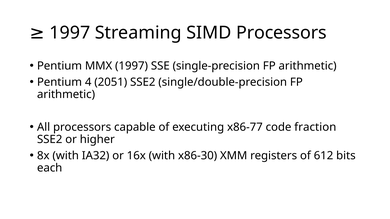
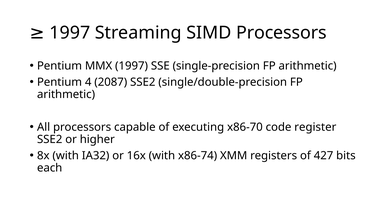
2051: 2051 -> 2087
x86-77: x86-77 -> x86-70
fraction: fraction -> register
x86-30: x86-30 -> x86-74
612: 612 -> 427
